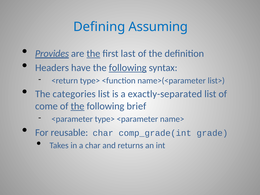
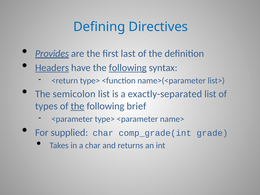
Assuming: Assuming -> Directives
the at (93, 54) underline: present -> none
Headers underline: none -> present
categories: categories -> semicolon
come: come -> types
reusable: reusable -> supplied
